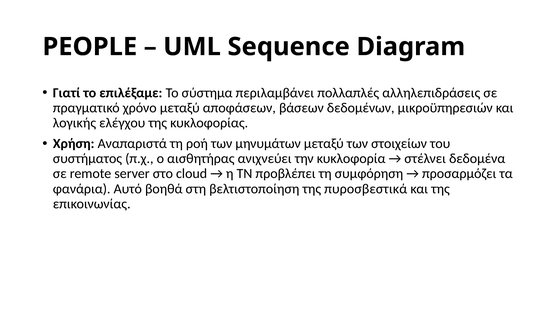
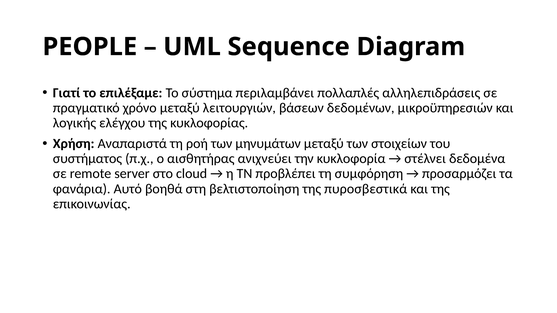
αποφάσεων: αποφάσεων -> λειτουργιών
